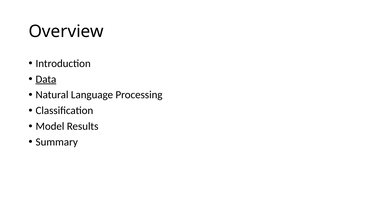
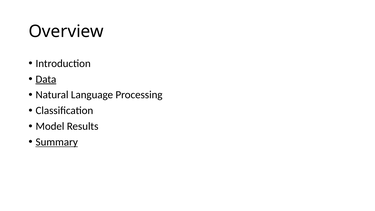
Summary underline: none -> present
